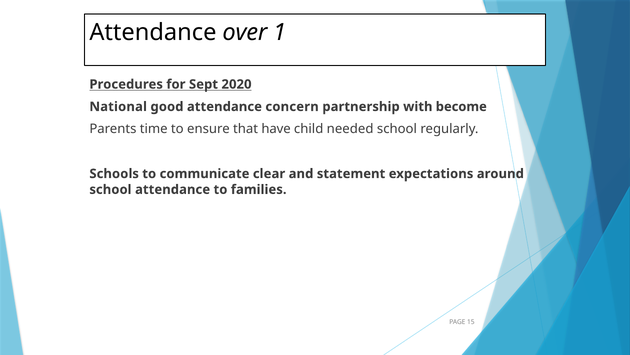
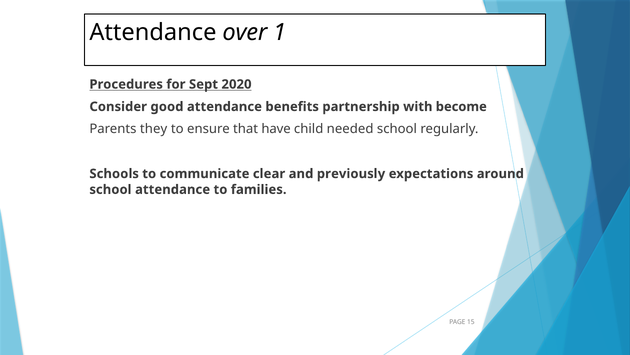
National: National -> Consider
concern: concern -> benefits
time: time -> they
statement: statement -> previously
